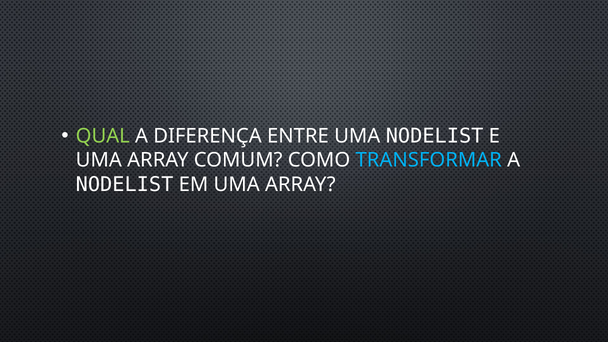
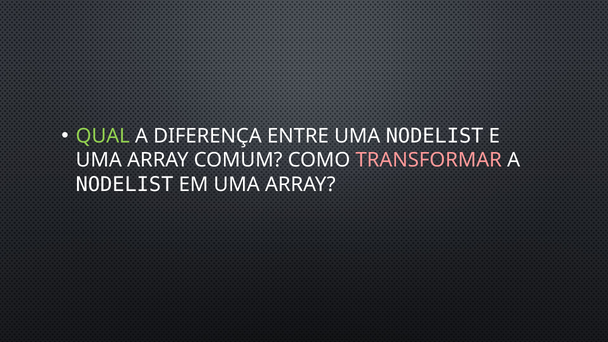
TRANSFORMAR colour: light blue -> pink
